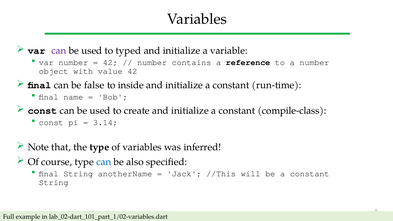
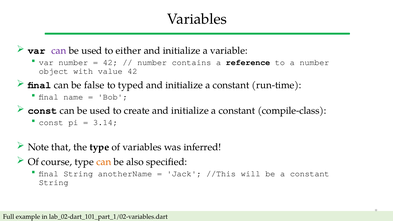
typed: typed -> either
inside: inside -> typed
can at (104, 162) colour: blue -> orange
